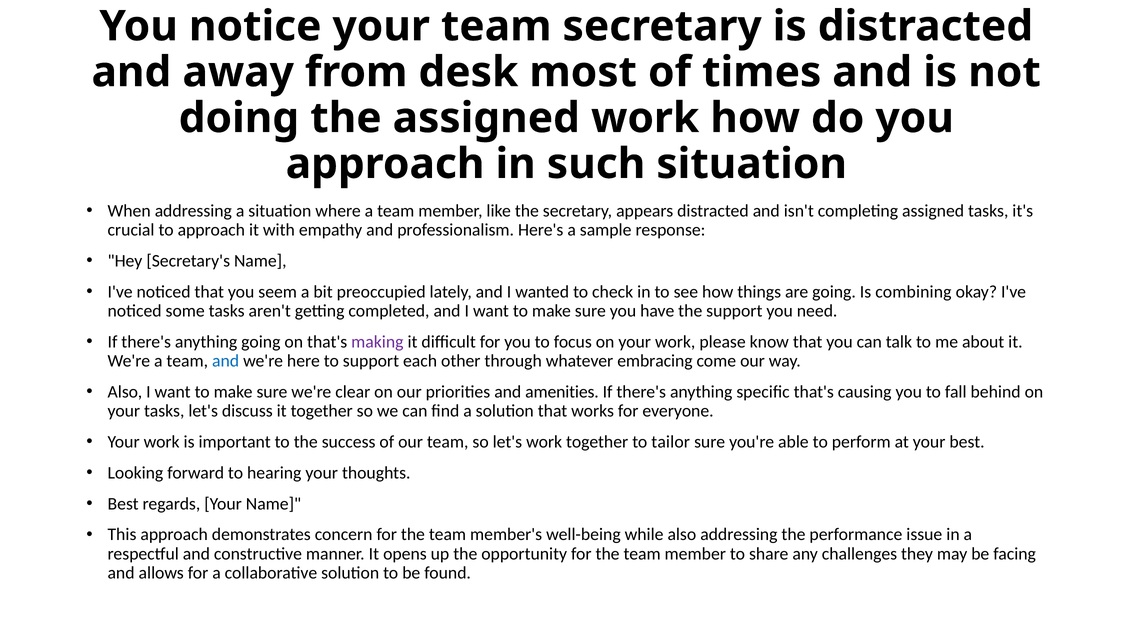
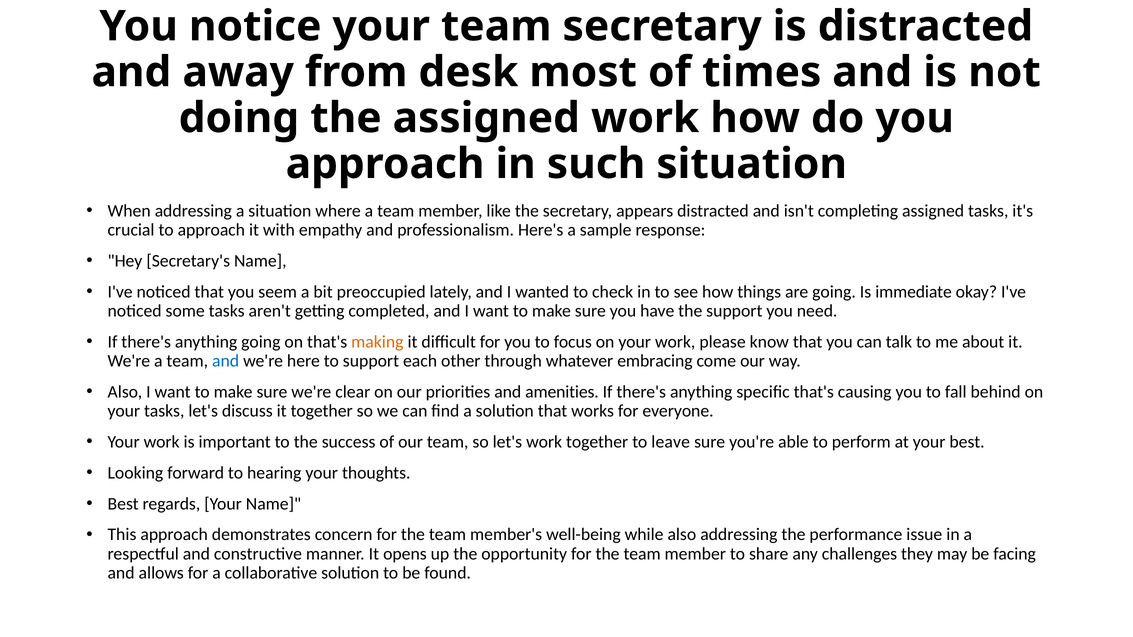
combining: combining -> immediate
making colour: purple -> orange
tailor: tailor -> leave
